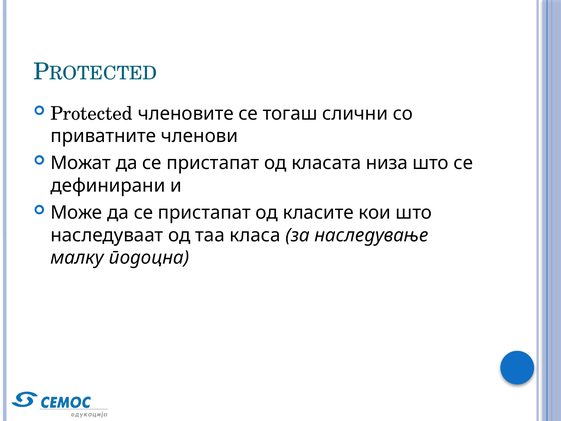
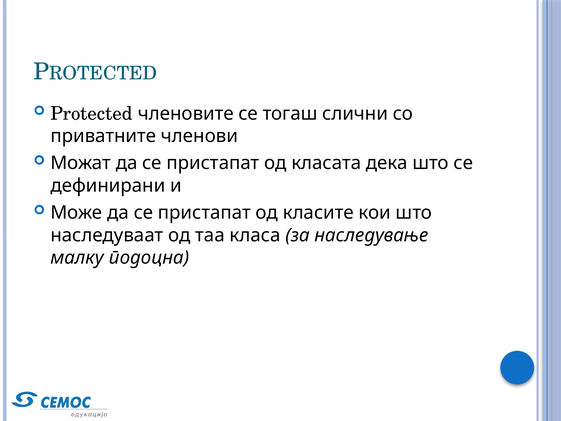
низа: низа -> дека
